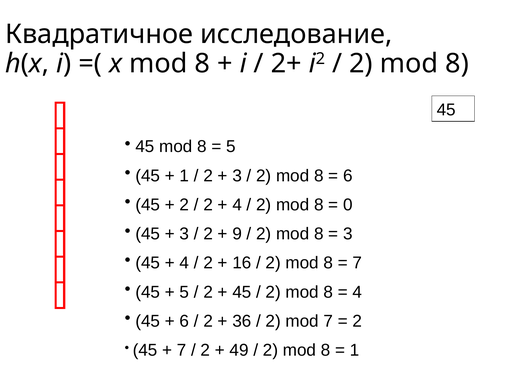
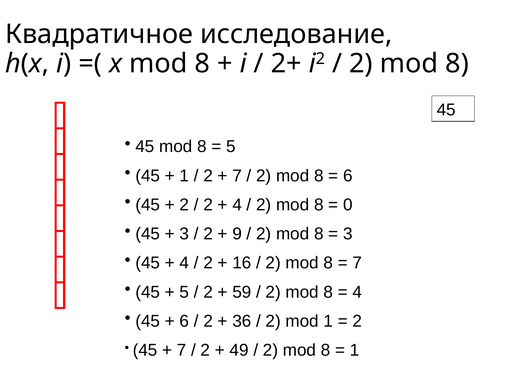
3 at (237, 176): 3 -> 7
45 at (242, 292): 45 -> 59
mod 7: 7 -> 1
